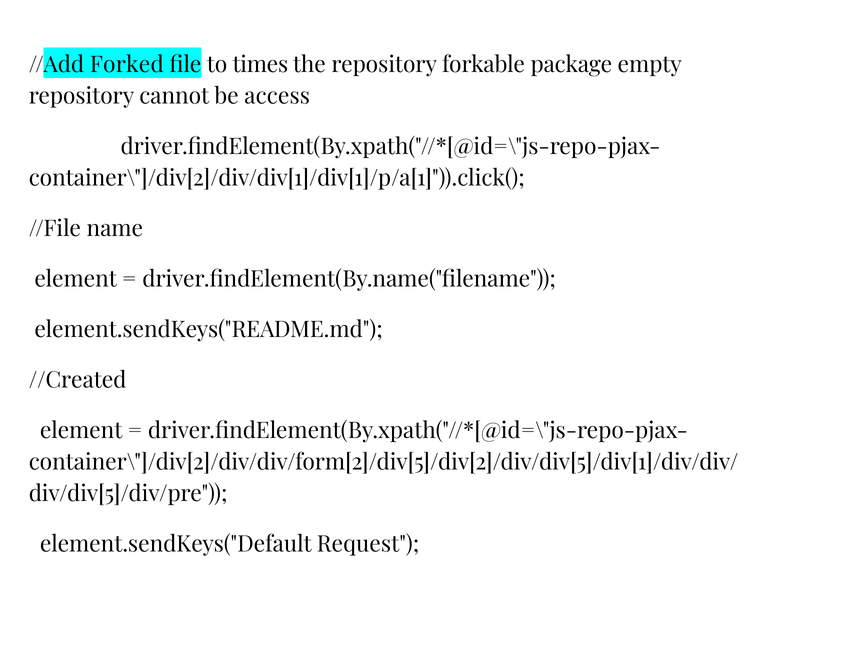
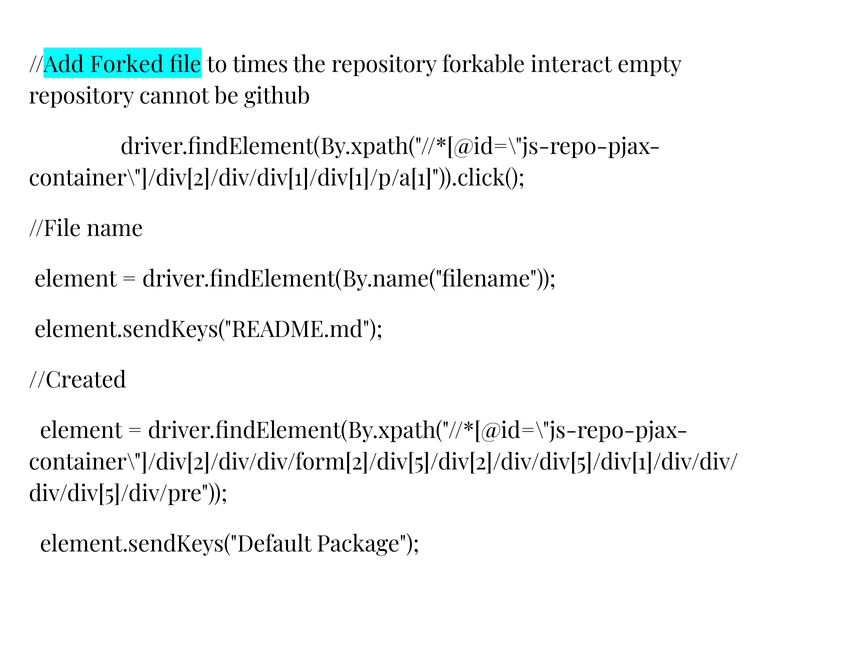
package: package -> interact
access: access -> github
Request: Request -> Package
